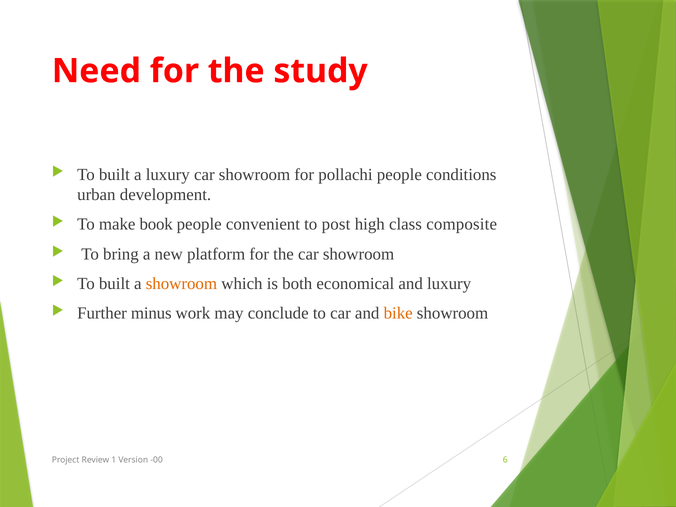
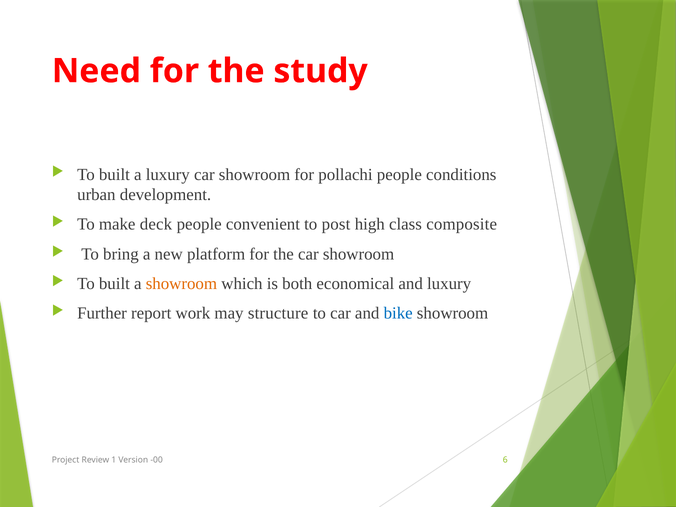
book: book -> deck
minus: minus -> report
conclude: conclude -> structure
bike colour: orange -> blue
